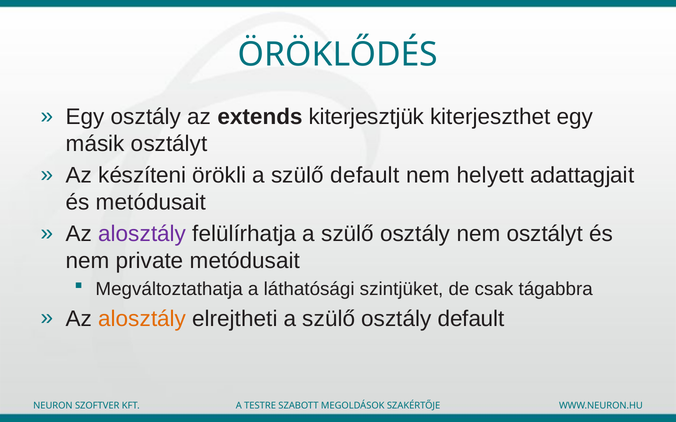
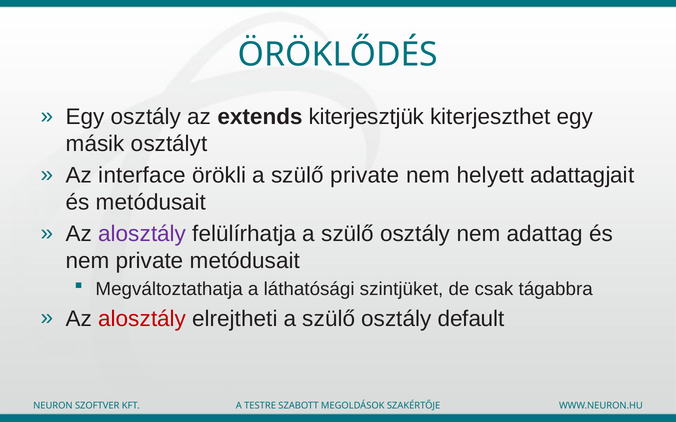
készíteni: készíteni -> interface
szülő default: default -> private
nem osztályt: osztályt -> adattag
alosztály at (142, 319) colour: orange -> red
